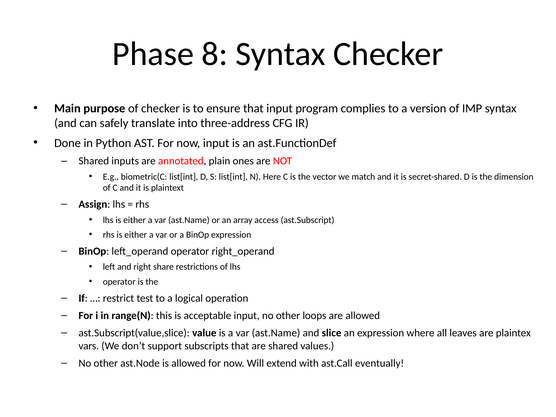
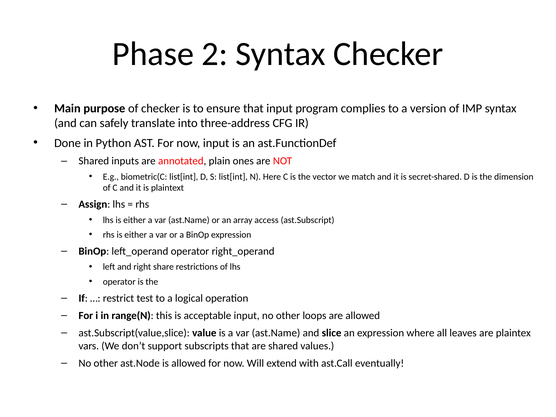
8: 8 -> 2
